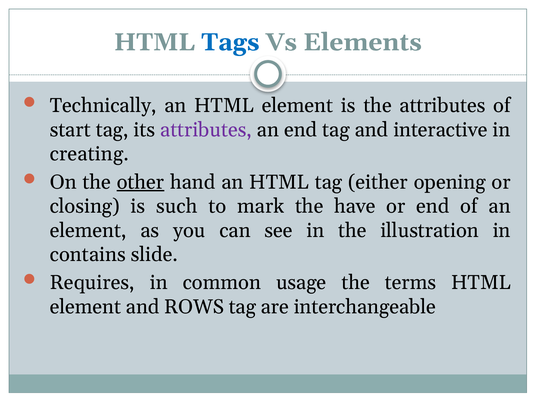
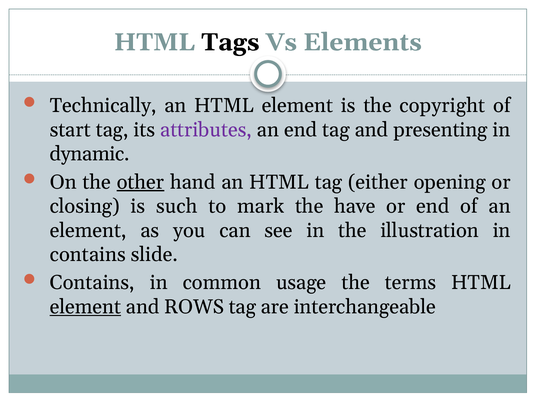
Tags colour: blue -> black
the attributes: attributes -> copyright
interactive: interactive -> presenting
creating: creating -> dynamic
Requires at (92, 283): Requires -> Contains
element at (85, 307) underline: none -> present
